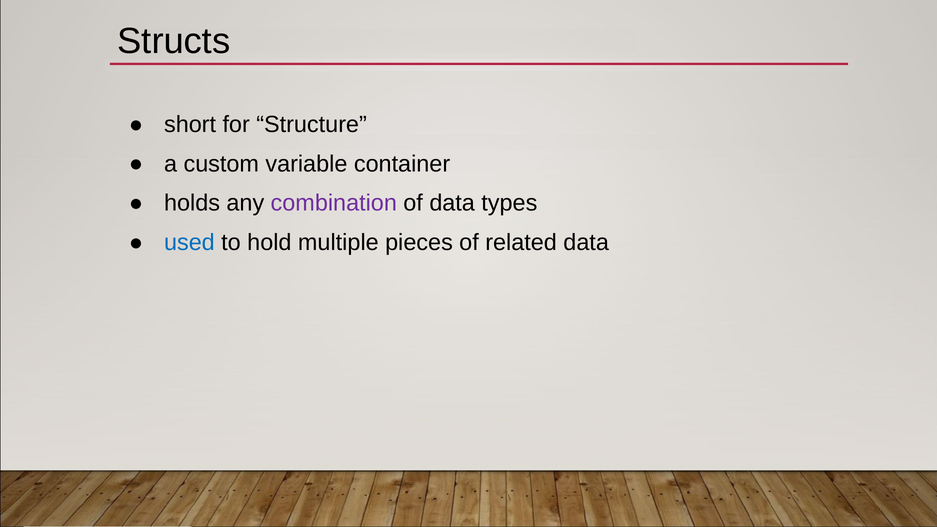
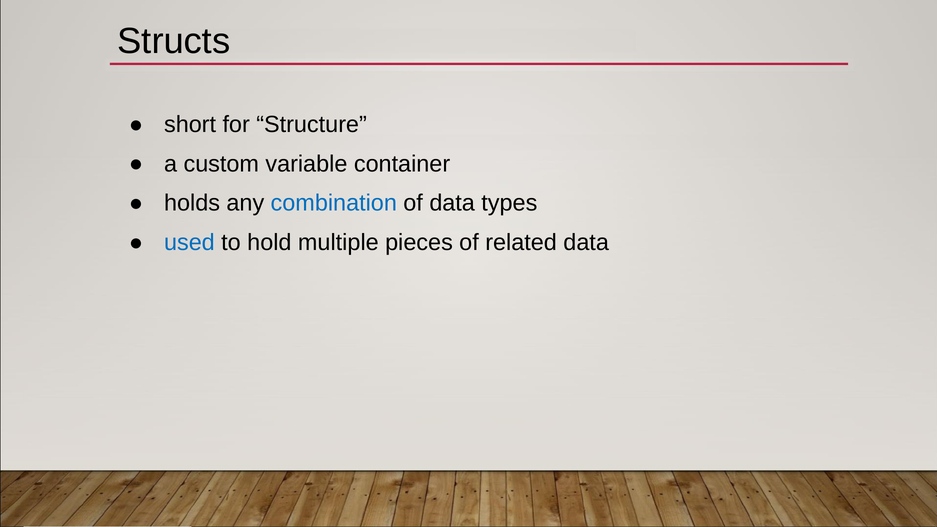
combination colour: purple -> blue
